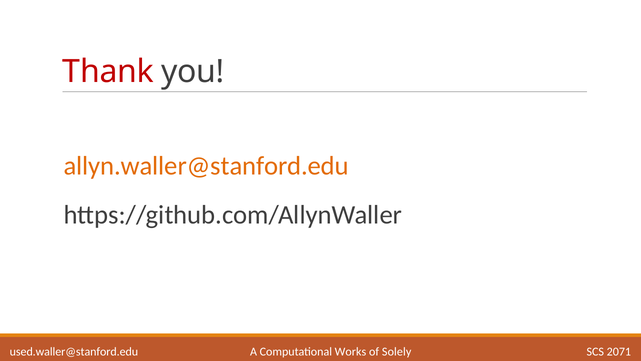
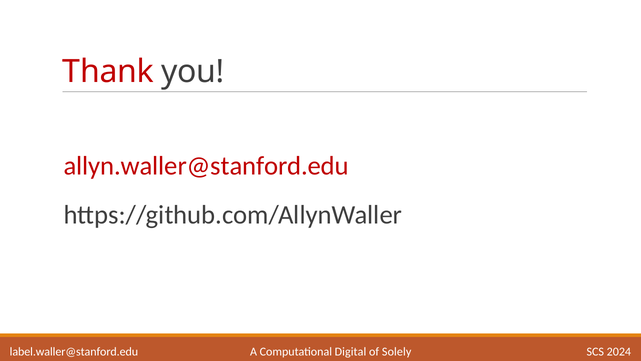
allyn.waller@stanford.edu colour: orange -> red
used.waller@stanford.edu: used.waller@stanford.edu -> label.waller@stanford.edu
Works: Works -> Digital
2071: 2071 -> 2024
